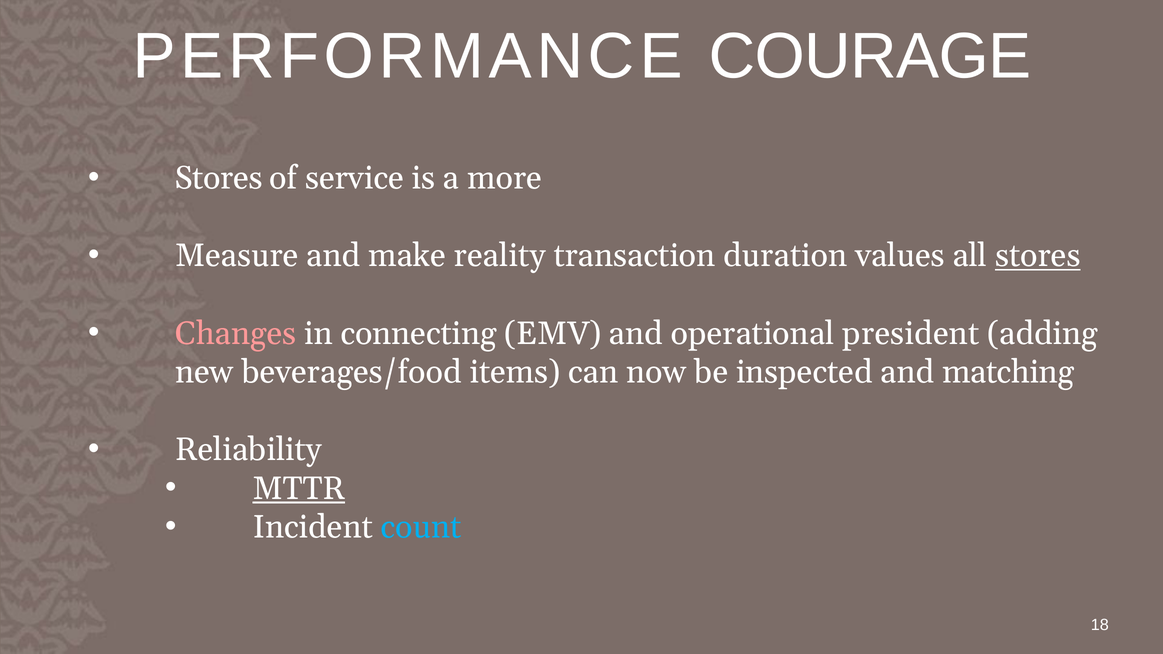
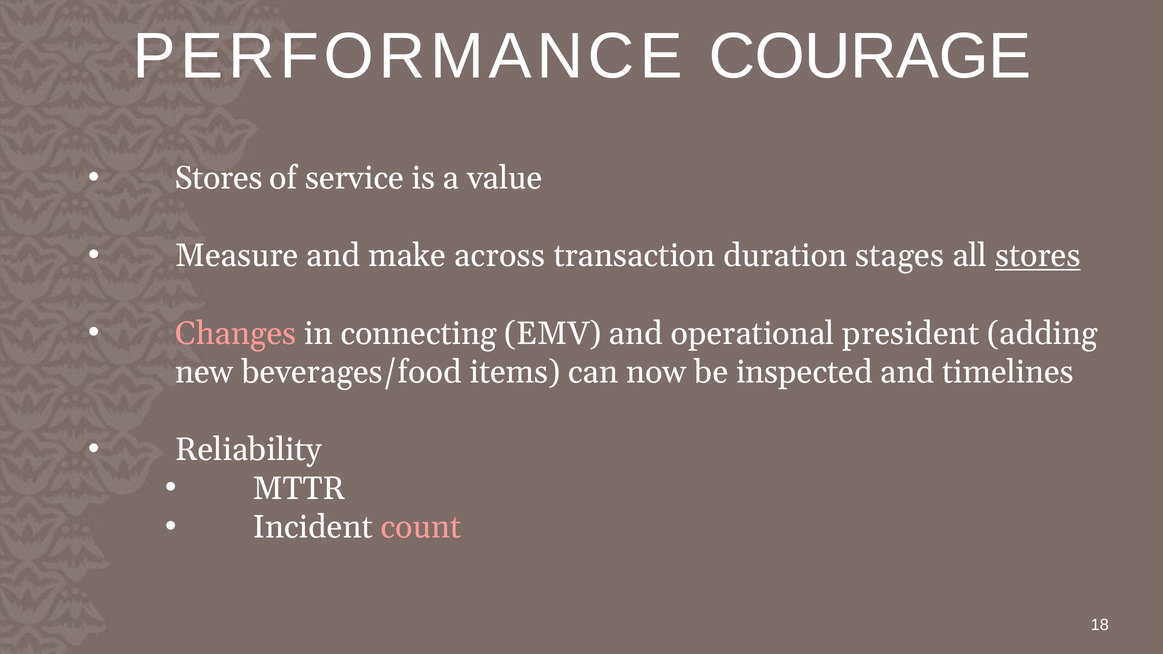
more: more -> value
reality: reality -> across
values: values -> stages
matching: matching -> timelines
MTTR underline: present -> none
count colour: light blue -> pink
